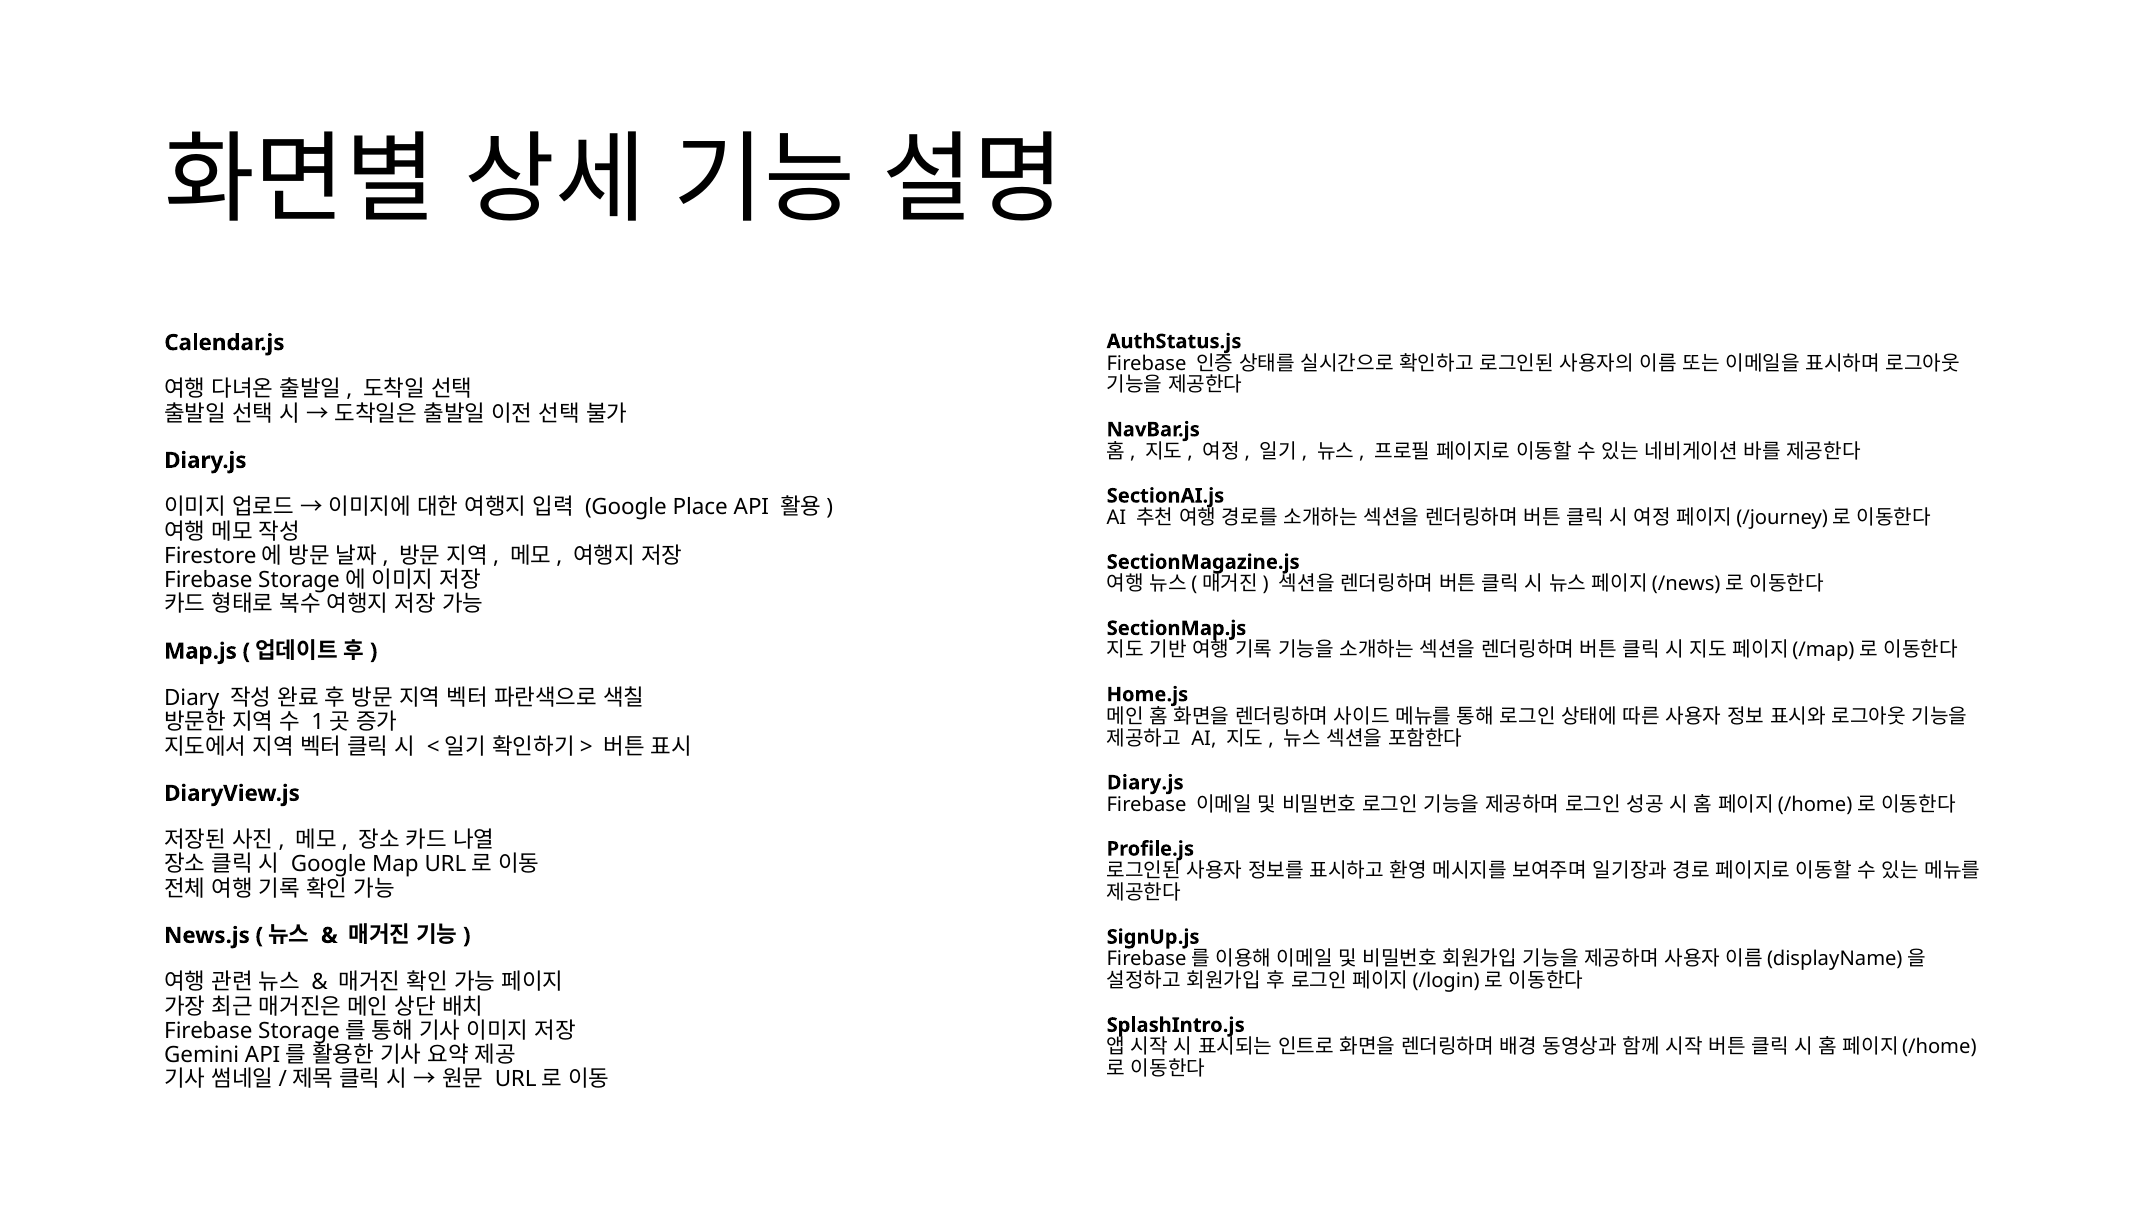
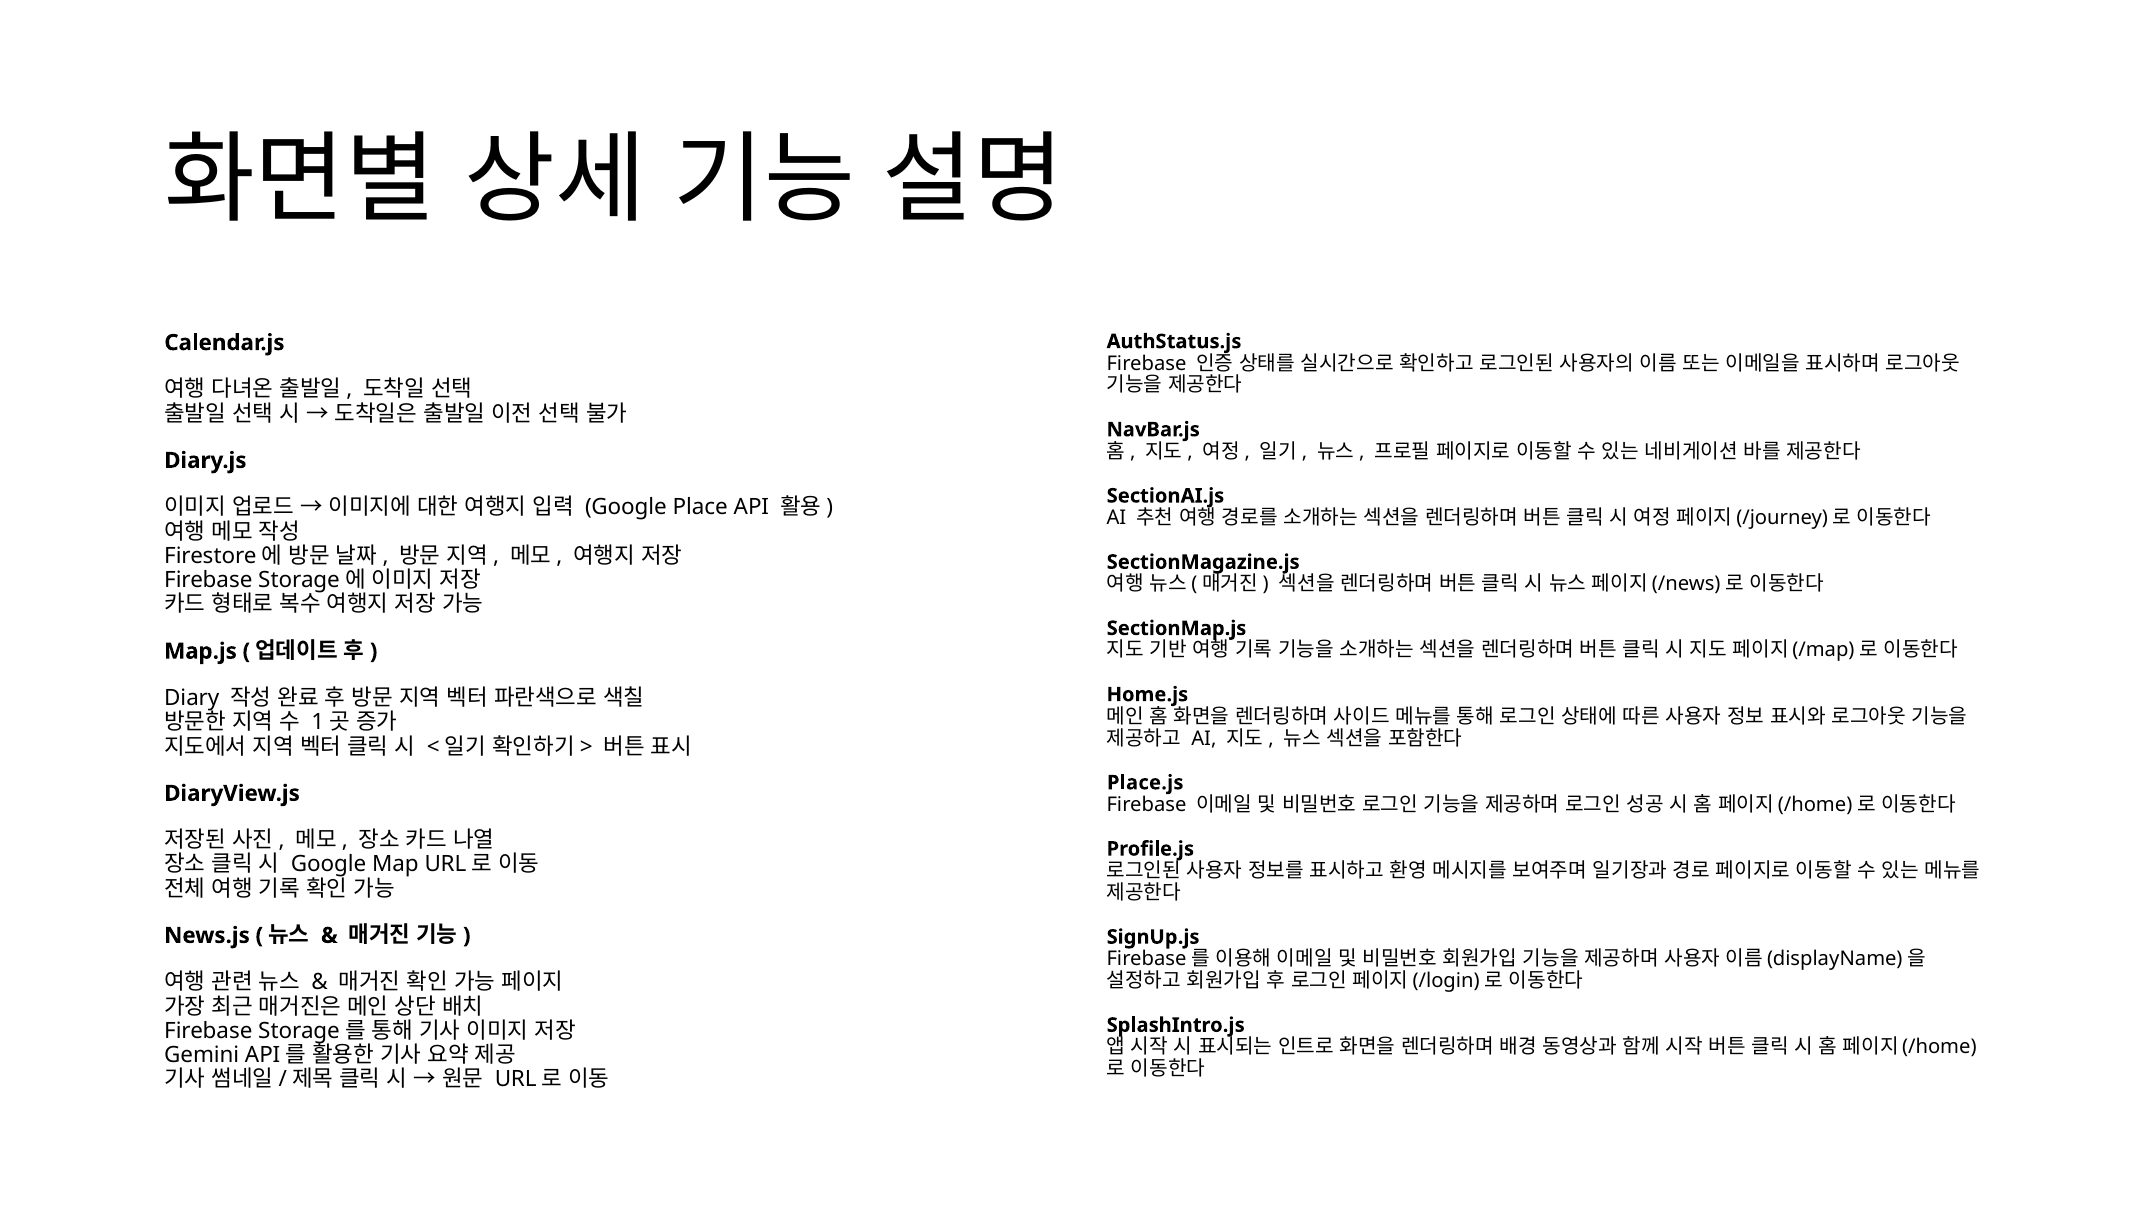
Diary.js at (1145, 782): Diary.js -> Place.js
